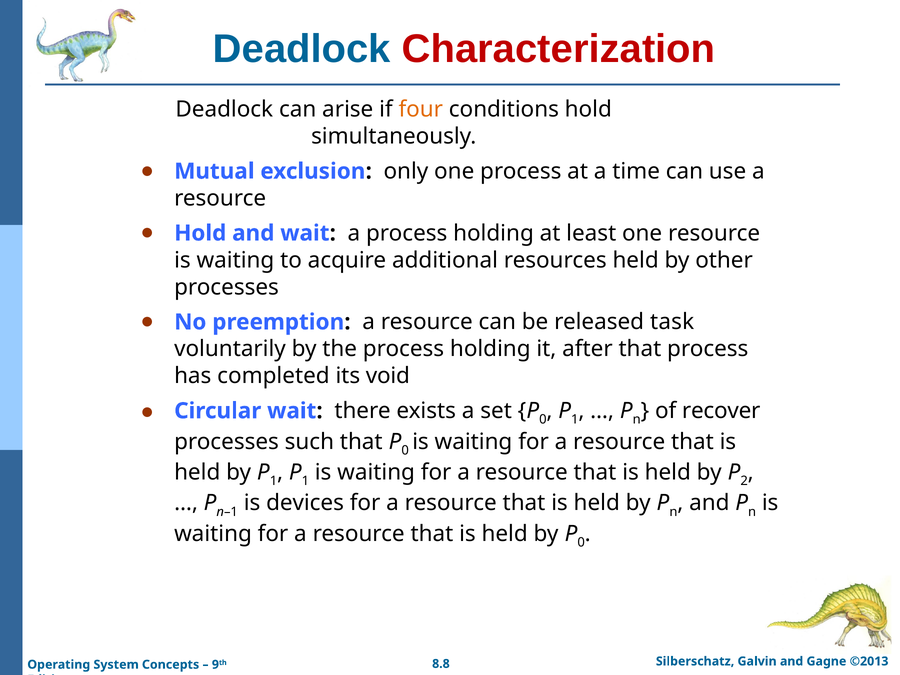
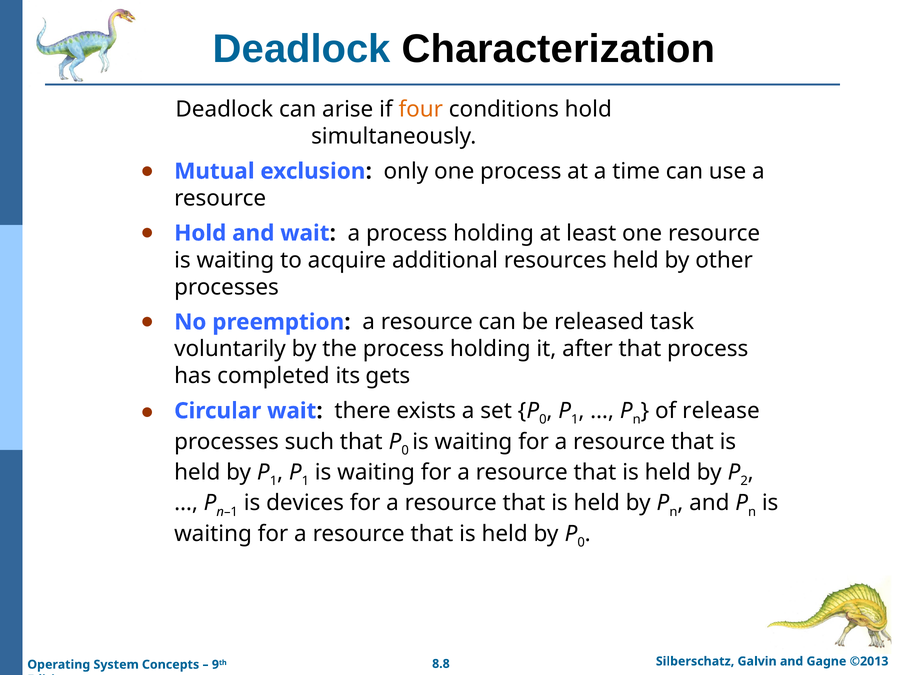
Characterization colour: red -> black
void: void -> gets
recover: recover -> release
